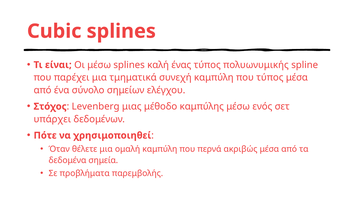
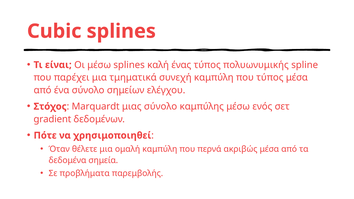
Levenberg: Levenberg -> Marquardt
μιας μέθοδο: μέθοδο -> σύνολο
υπάρχει: υπάρχει -> gradient
